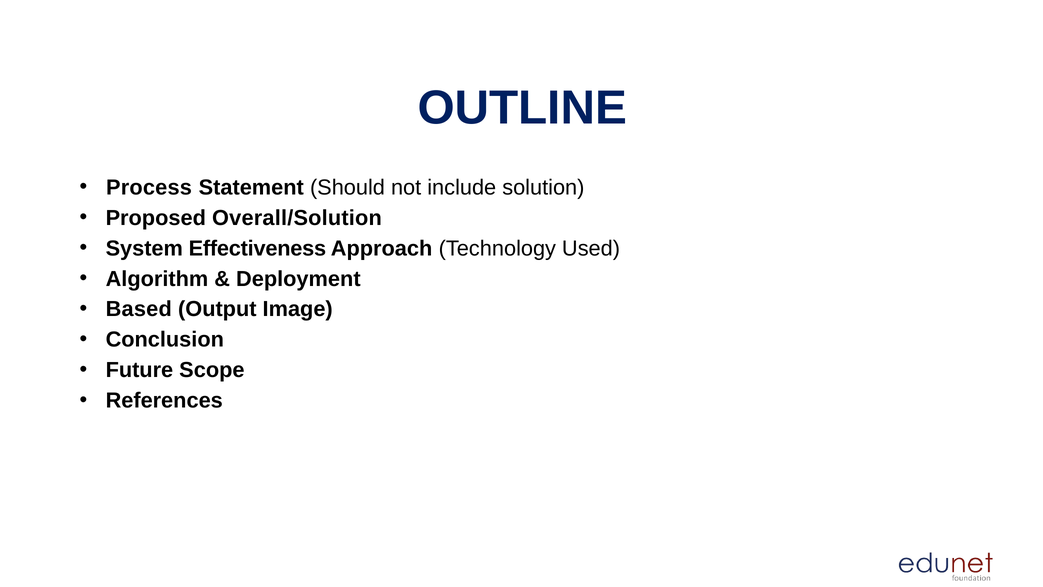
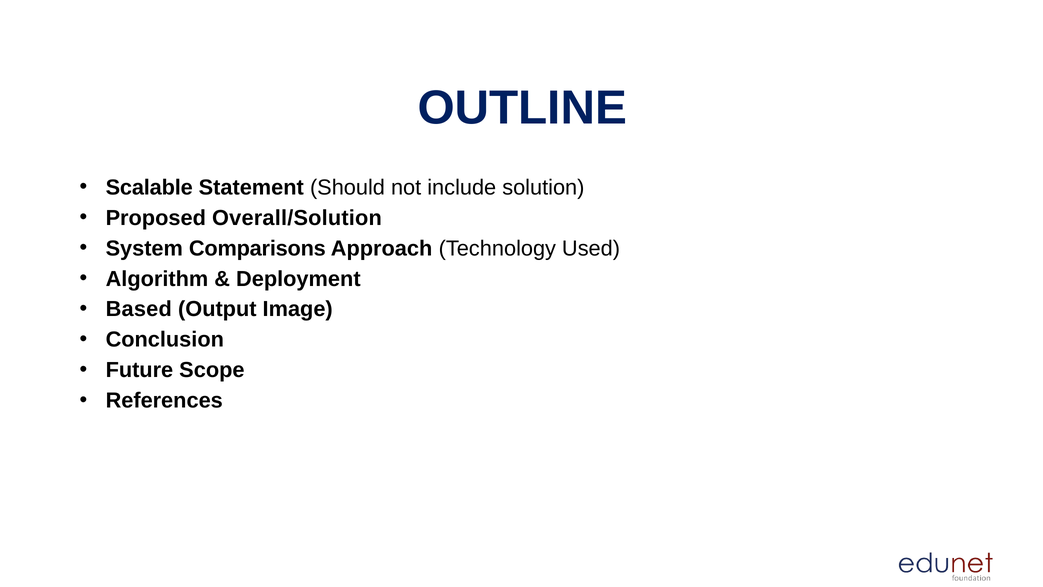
Process: Process -> Scalable
Effectiveness: Effectiveness -> Comparisons
